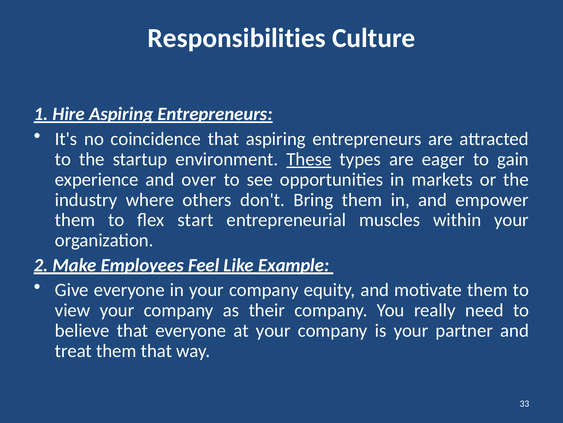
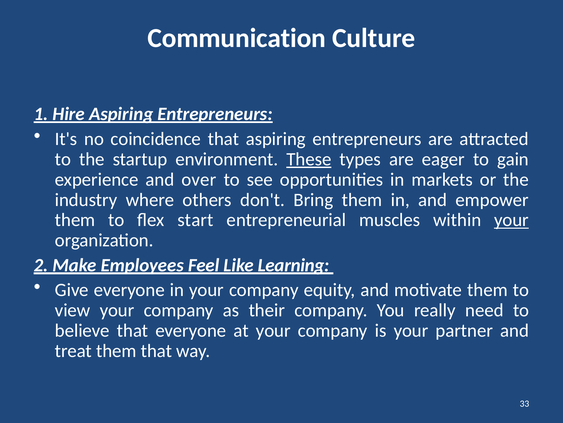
Responsibilities: Responsibilities -> Communication
your at (511, 220) underline: none -> present
Example: Example -> Learning
